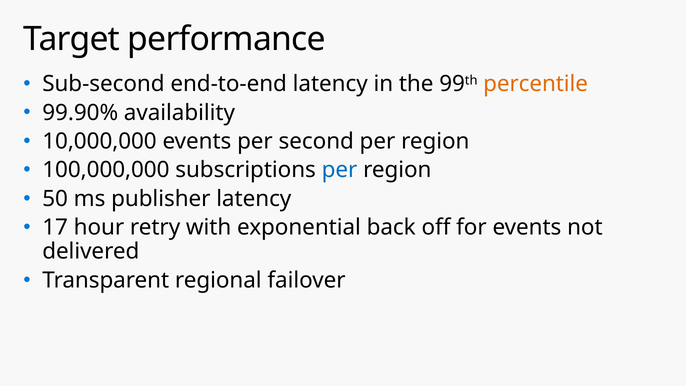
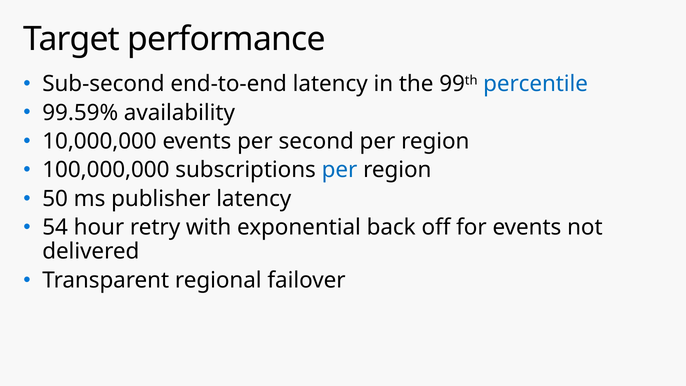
percentile colour: orange -> blue
99.90%: 99.90% -> 99.59%
17: 17 -> 54
